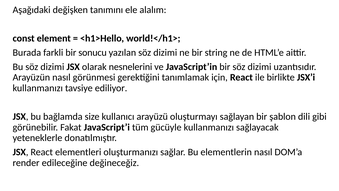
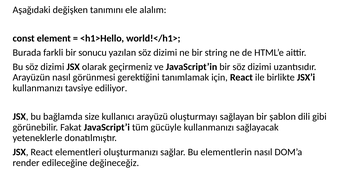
nesnelerini: nesnelerini -> geçirmeniz
